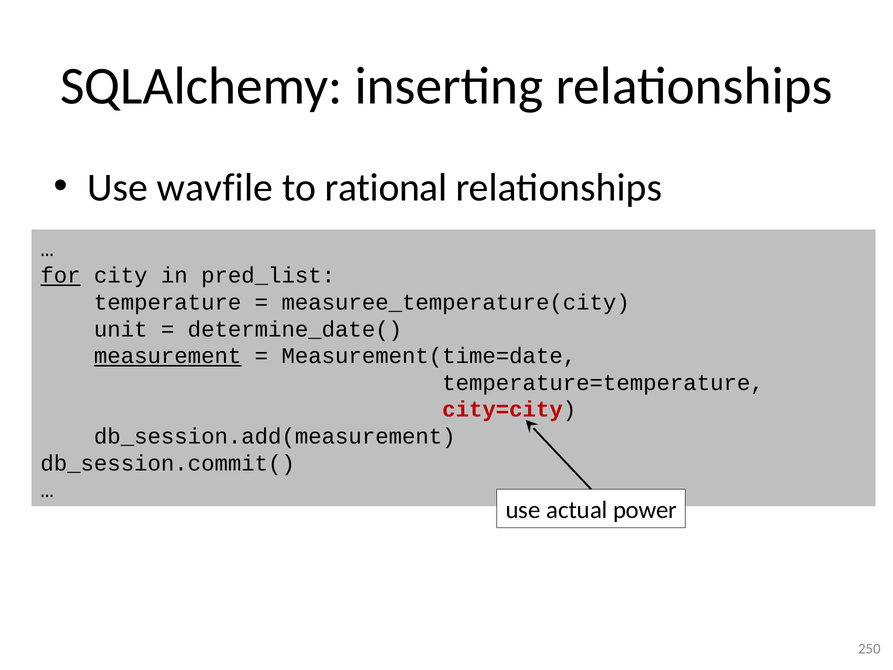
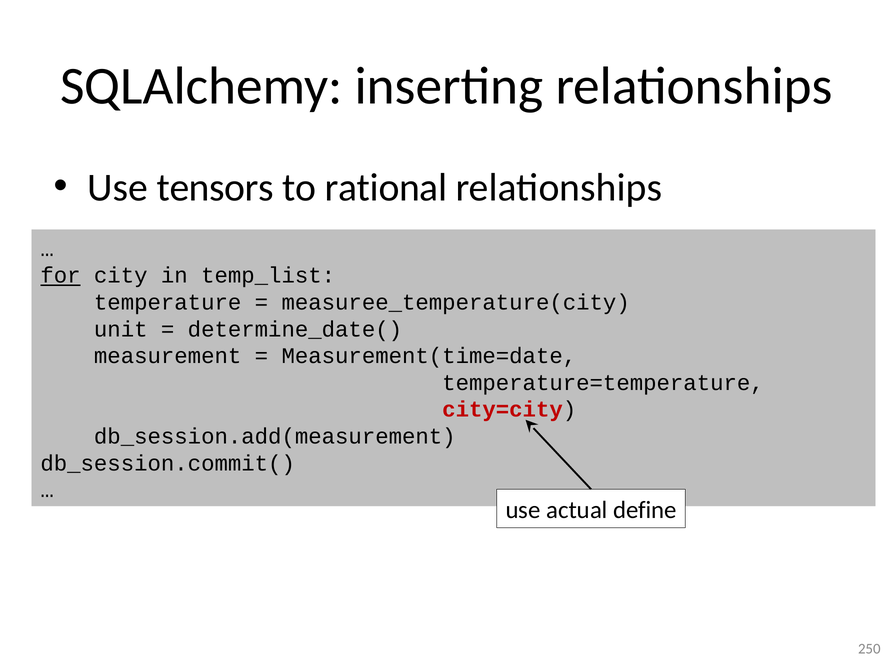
wavfile: wavfile -> tensors
pred_list: pred_list -> temp_list
measurement underline: present -> none
power: power -> define
